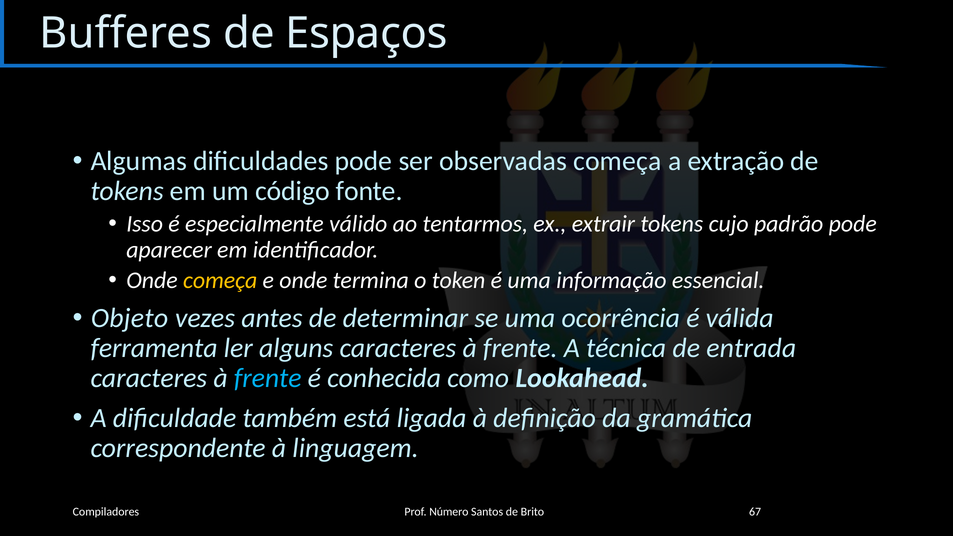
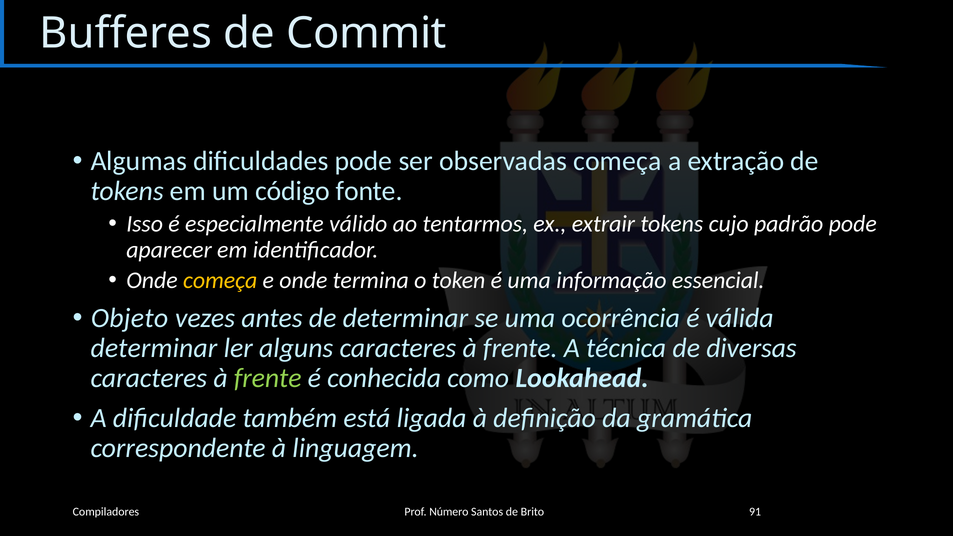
Espaços: Espaços -> Commit
ferramenta at (154, 348): ferramenta -> determinar
entrada: entrada -> diversas
frente at (268, 378) colour: light blue -> light green
67: 67 -> 91
